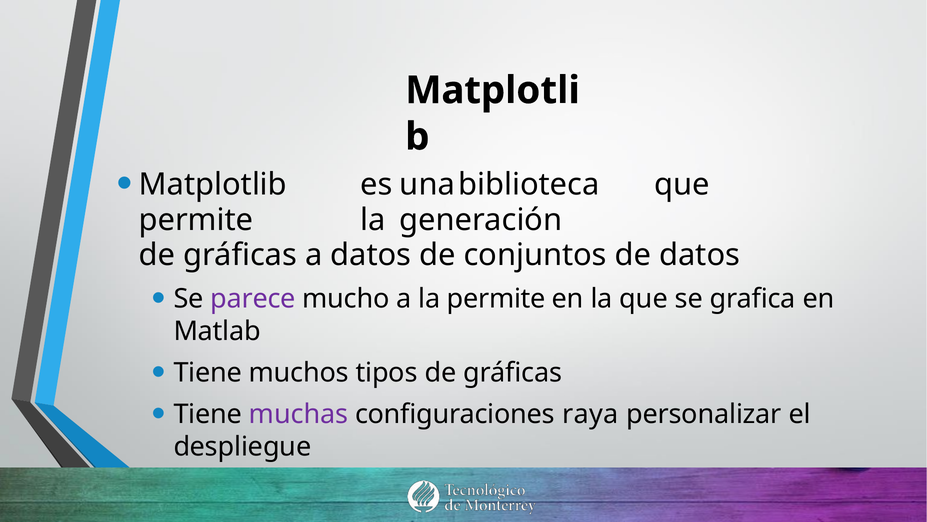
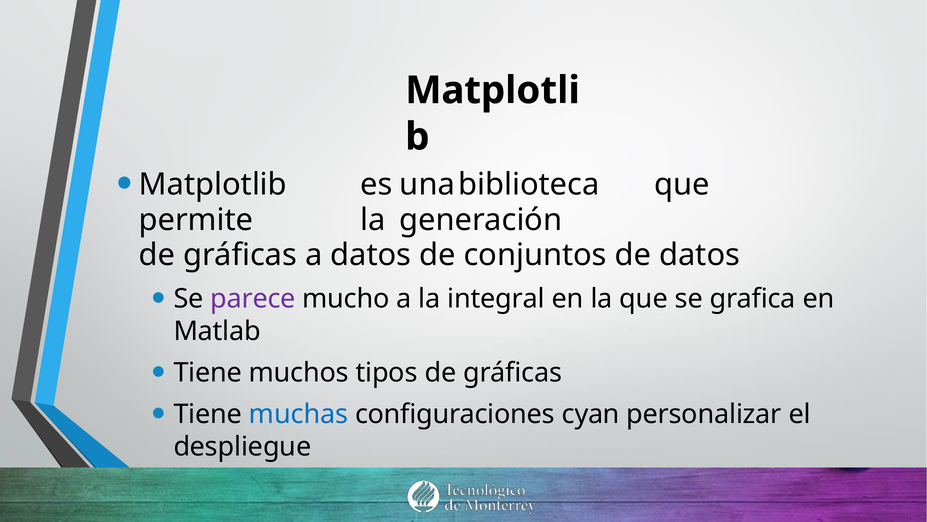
la permite: permite -> integral
muchas colour: purple -> blue
raya: raya -> cyan
